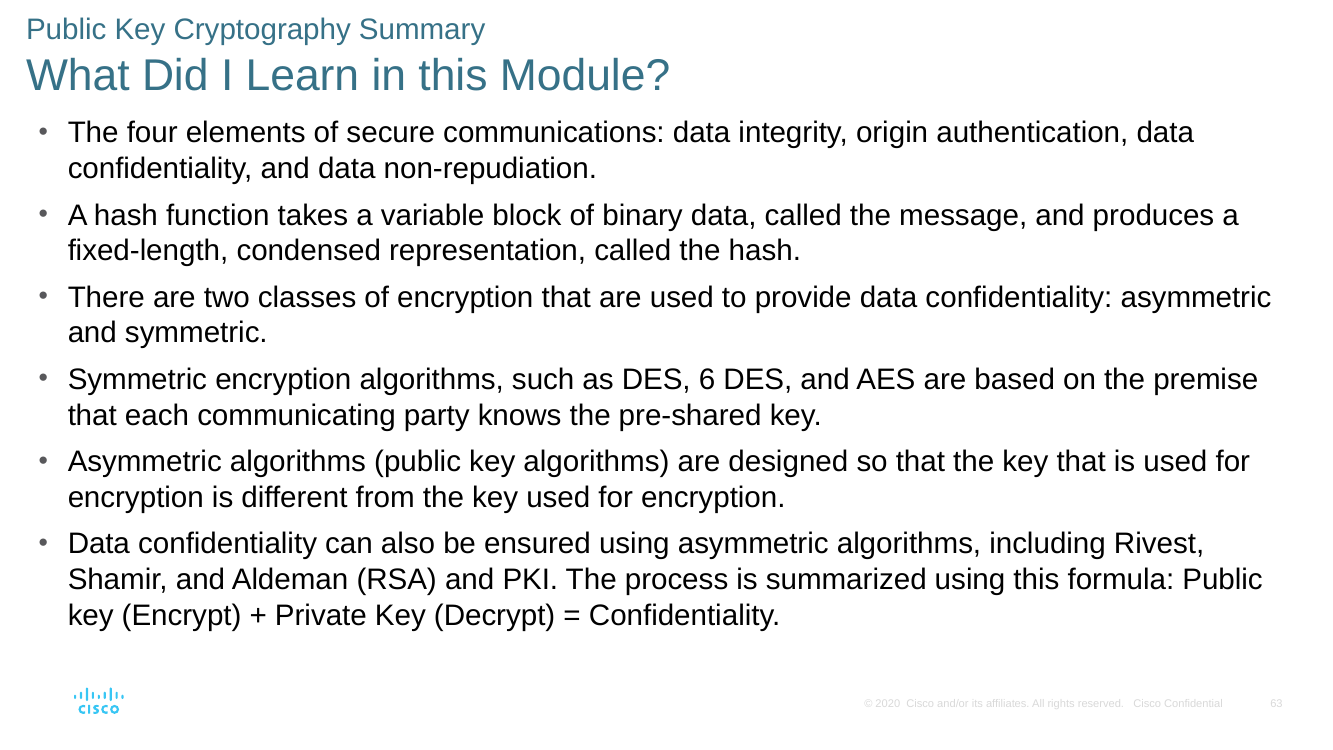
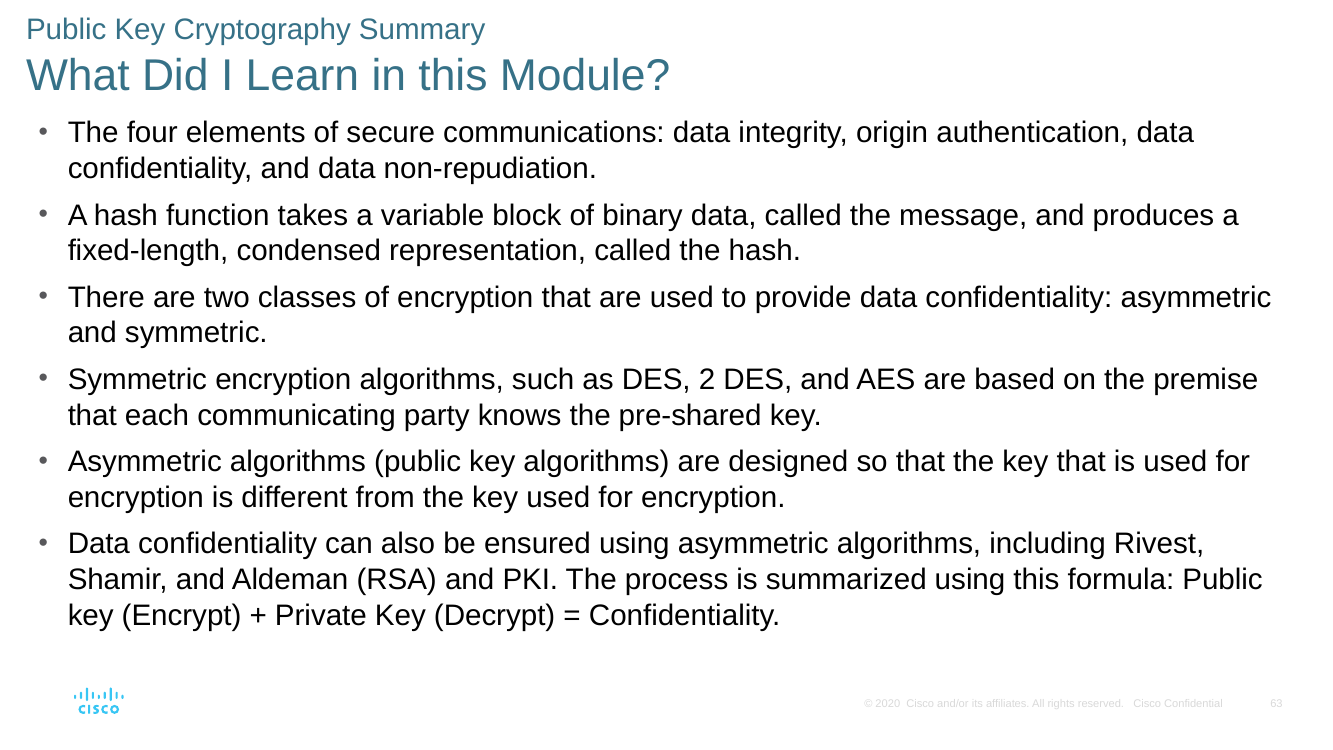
6: 6 -> 2
